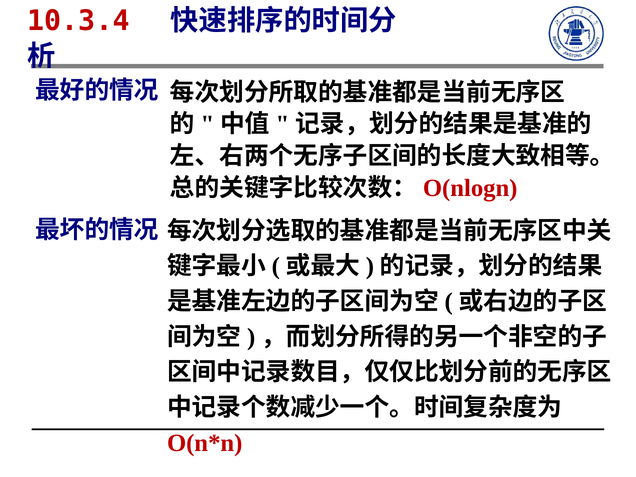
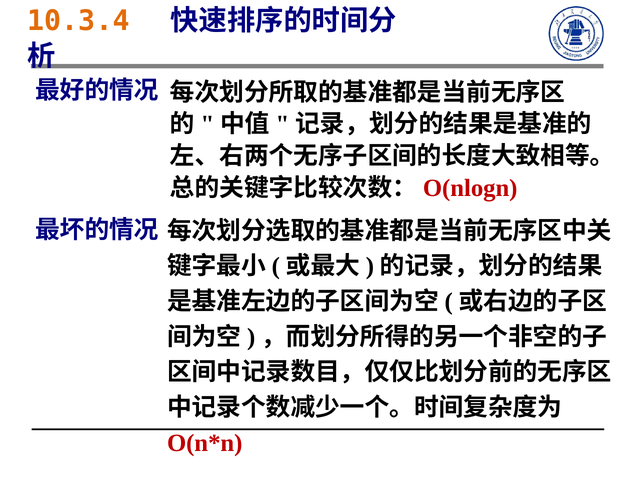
10.3.4 colour: red -> orange
